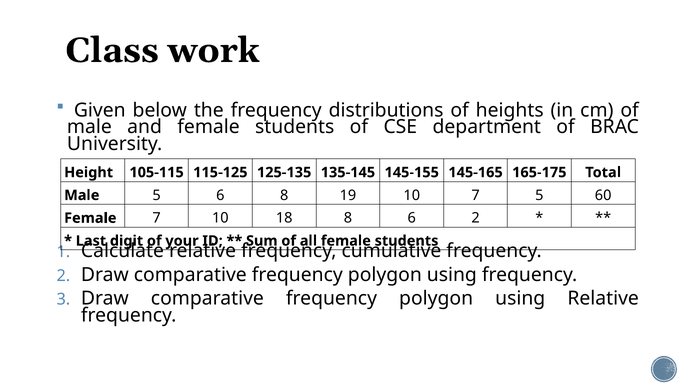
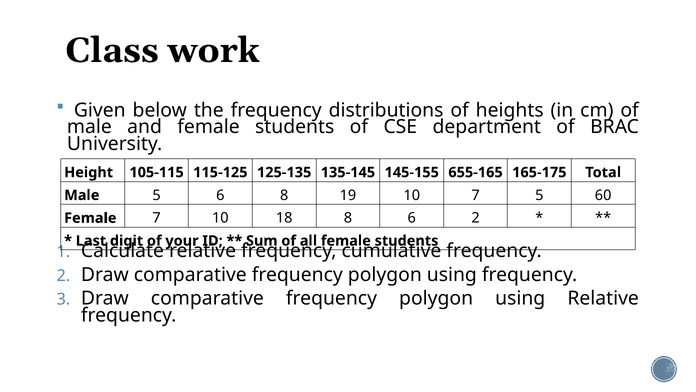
145-165: 145-165 -> 655-165
